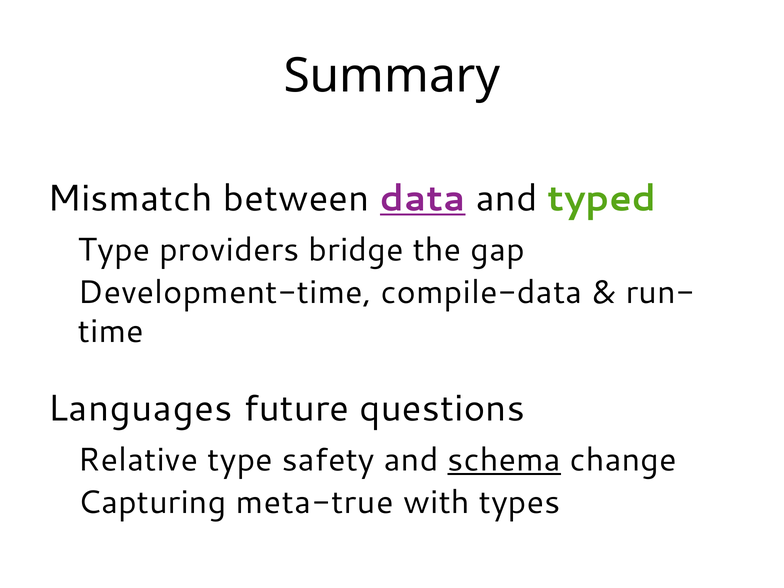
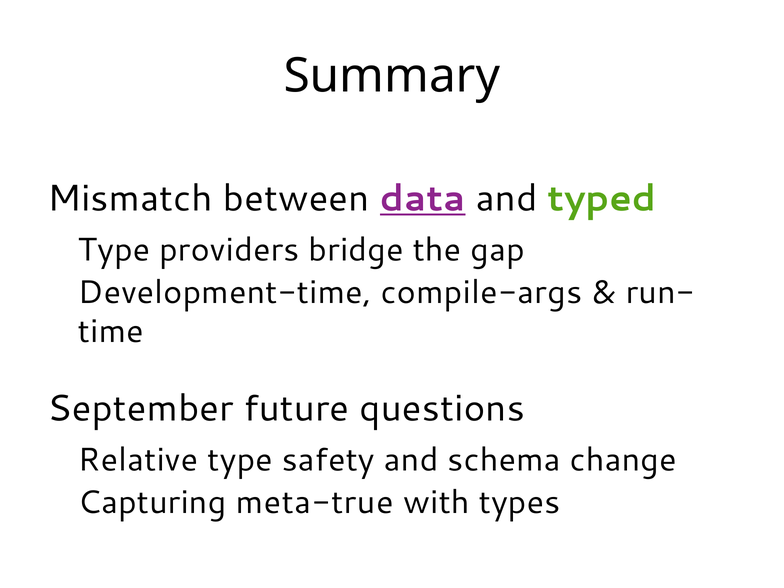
compile-data: compile-data -> compile-args
Languages: Languages -> September
schema underline: present -> none
